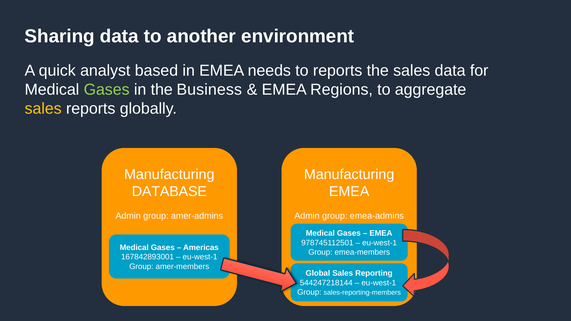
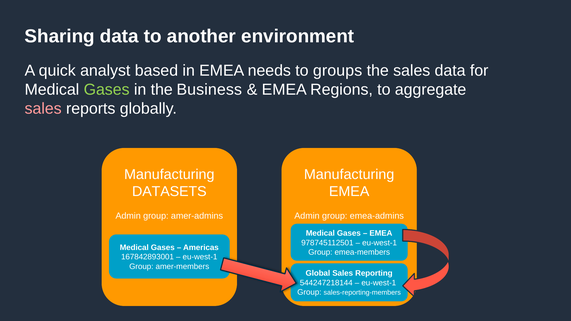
to reports: reports -> groups
sales at (43, 109) colour: yellow -> pink
DATABASE: DATABASE -> DATASETS
